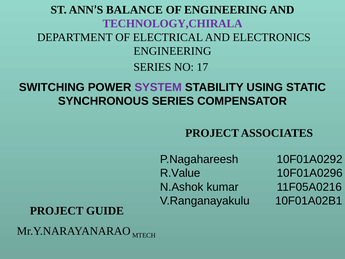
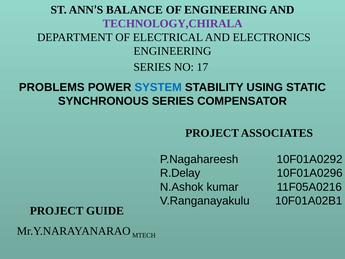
SWITCHING: SWITCHING -> PROBLEMS
SYSTEM colour: purple -> blue
R.Value: R.Value -> R.Delay
